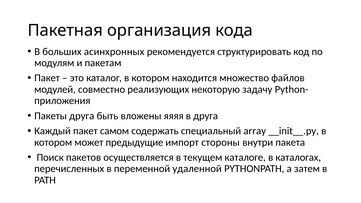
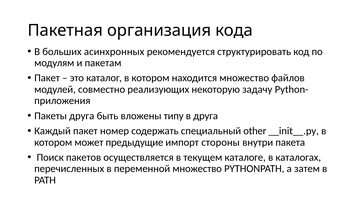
яяяя: яяяя -> типу
самом: самом -> номер
array: array -> other
переменной удаленной: удаленной -> множество
